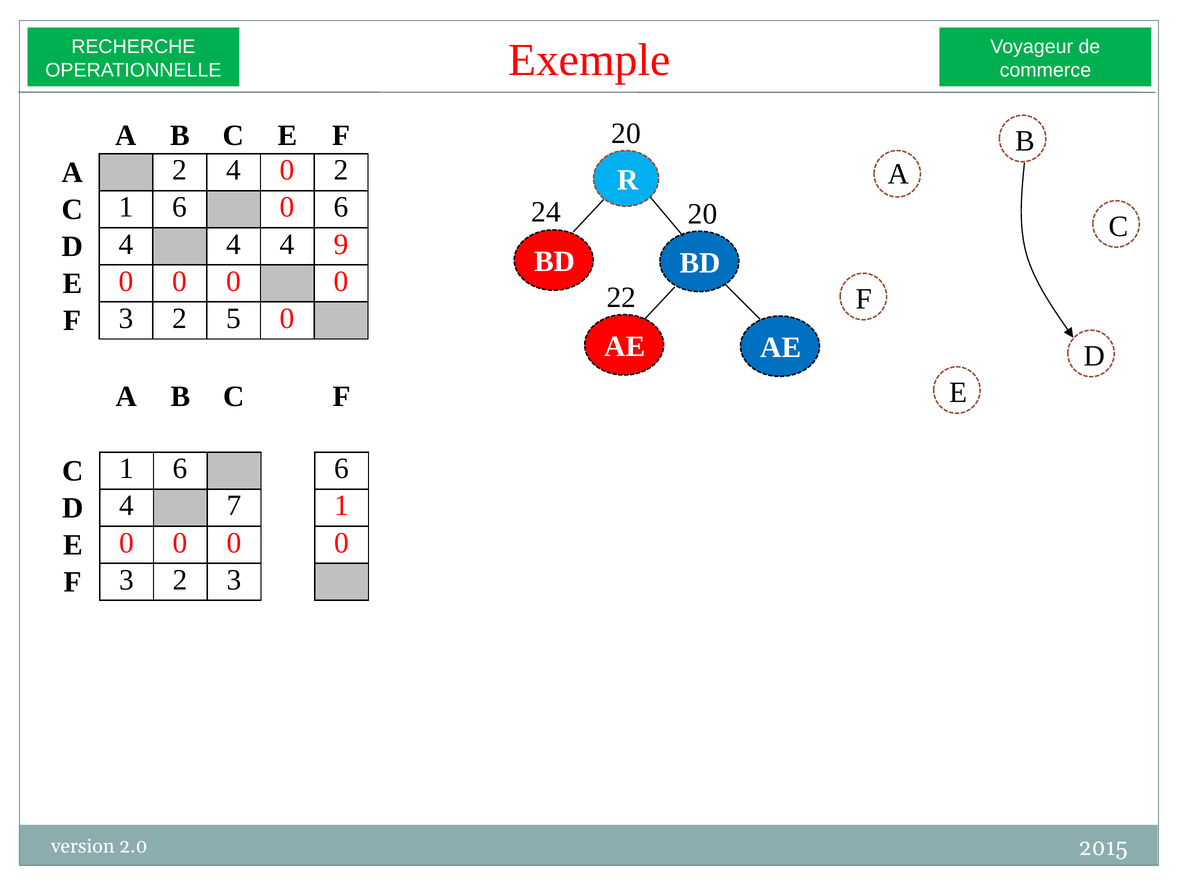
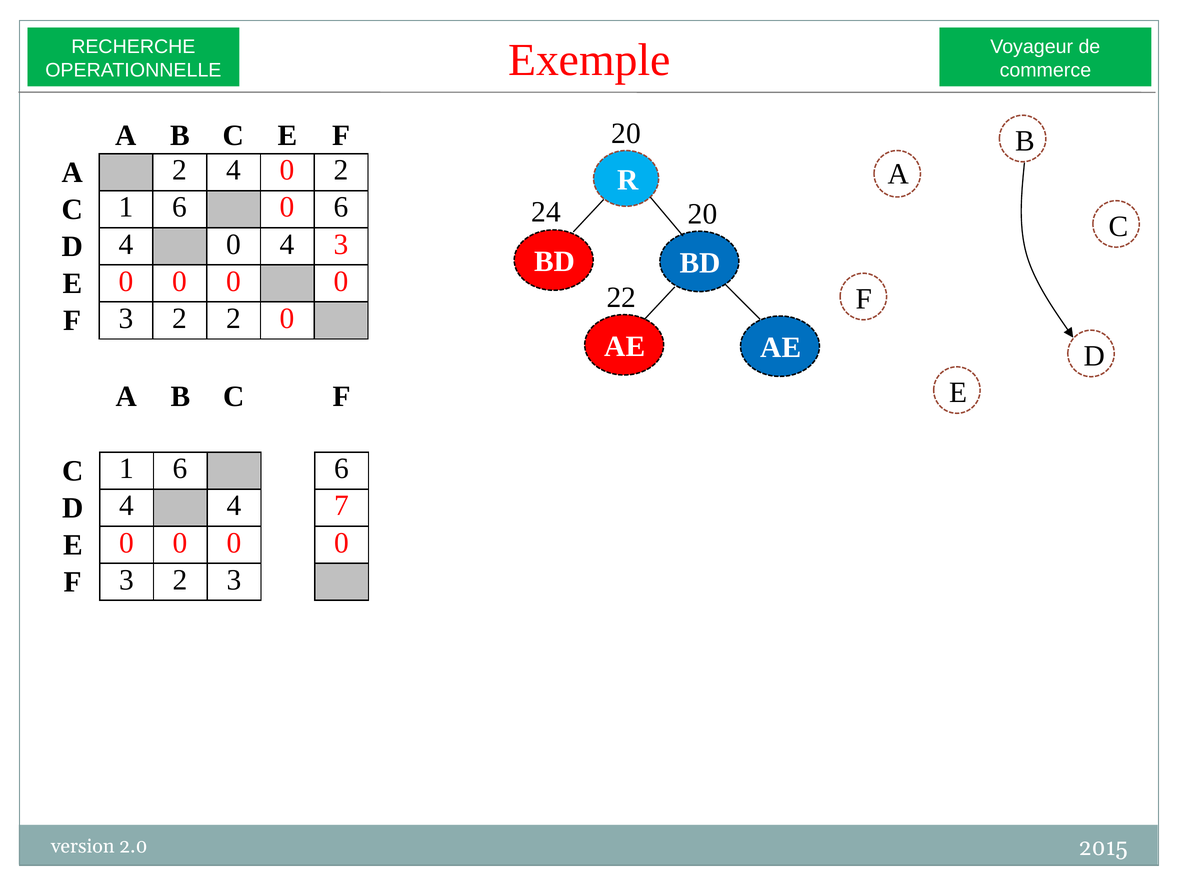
D 4 4: 4 -> 0
4 9: 9 -> 3
2 5: 5 -> 2
D 4 7: 7 -> 4
4 1: 1 -> 7
